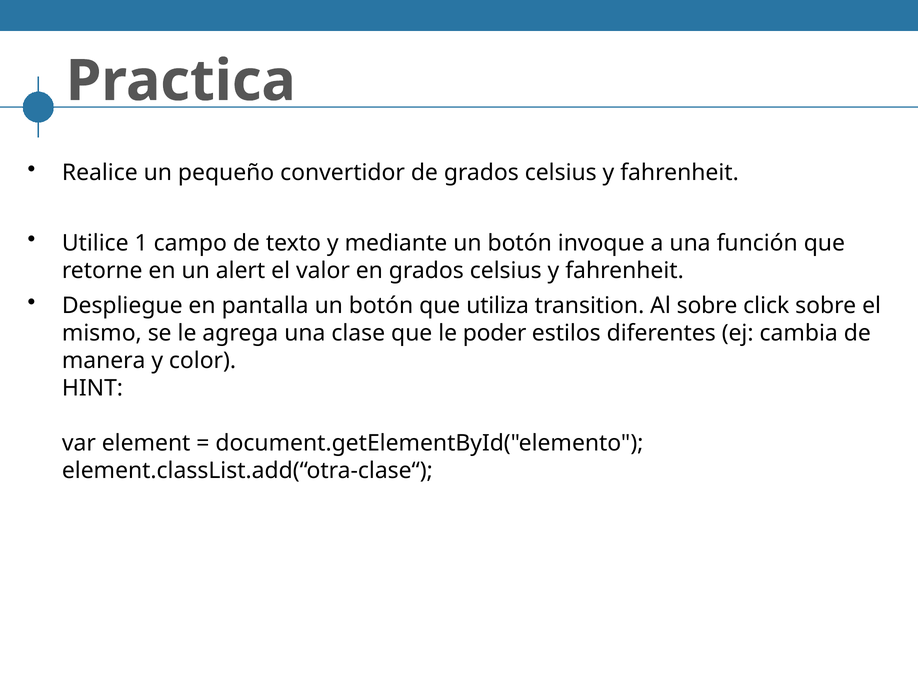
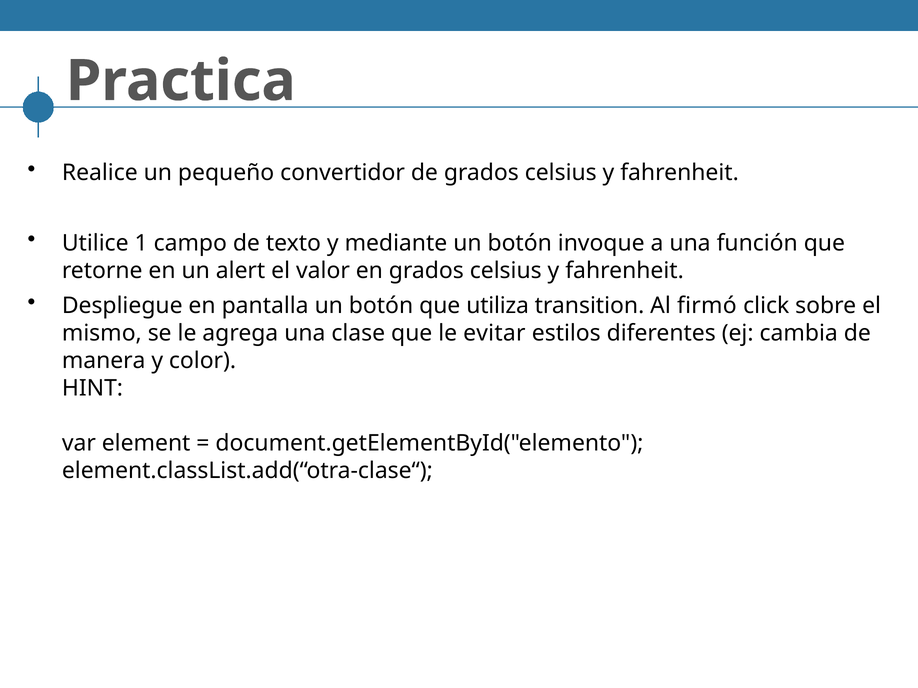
Al sobre: sobre -> firmó
poder: poder -> evitar
